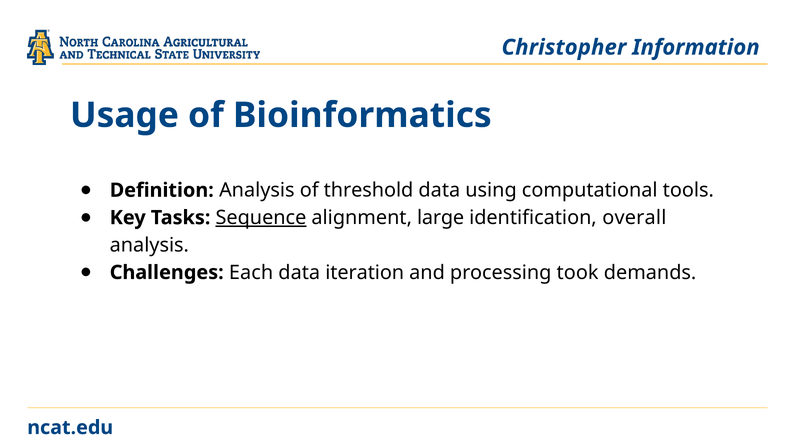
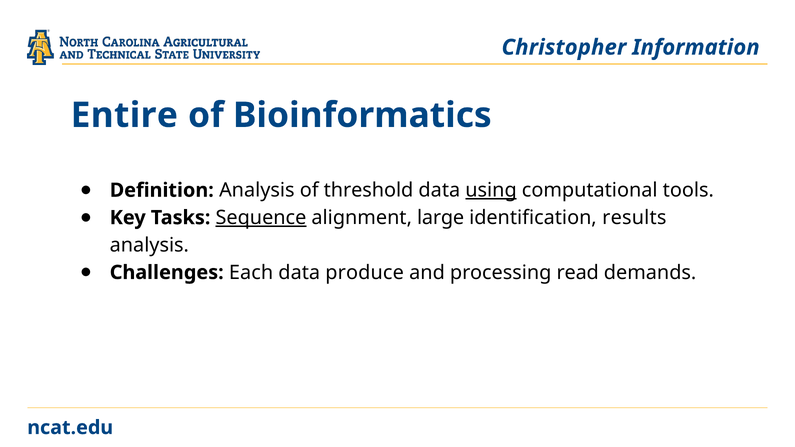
Usage: Usage -> Entire
using underline: none -> present
overall: overall -> results
iteration: iteration -> produce
took: took -> read
